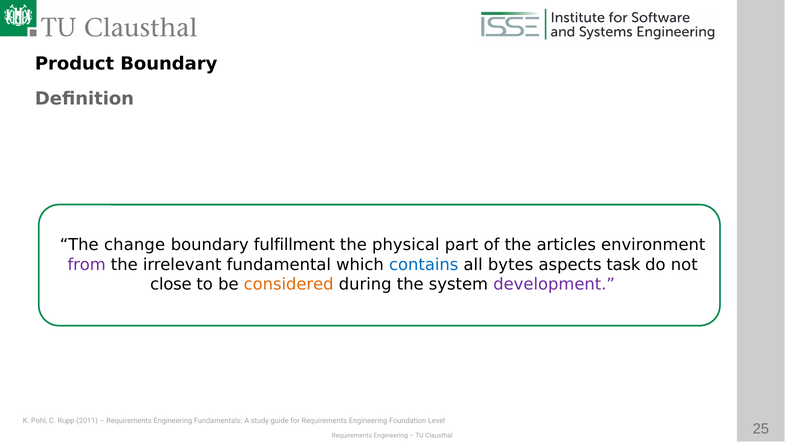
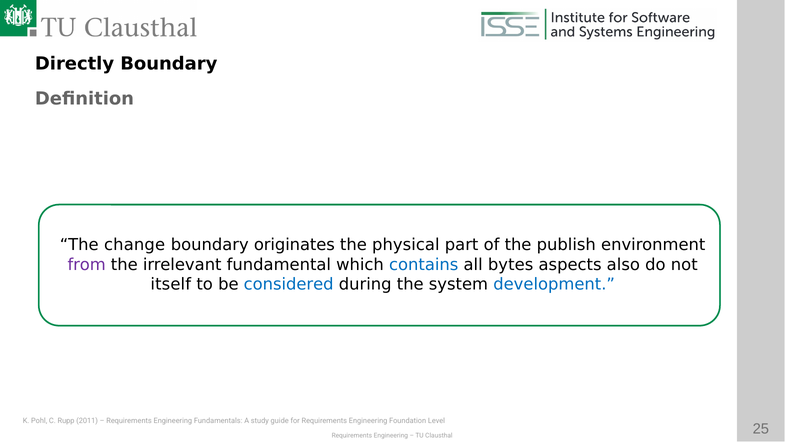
Product: Product -> Directly
fulfillment: fulfillment -> originates
articles: articles -> publish
task: task -> also
close: close -> itself
considered colour: orange -> blue
development colour: purple -> blue
